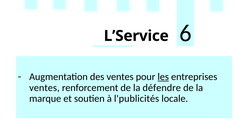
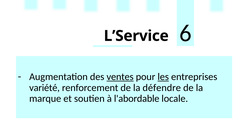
ventes at (120, 77) underline: none -> present
ventes at (44, 87): ventes -> variété
l'publicités: l'publicités -> l'abordable
